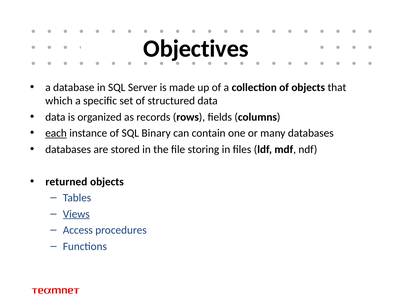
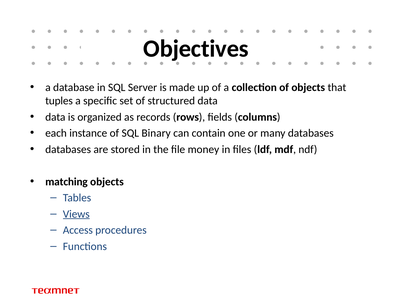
which: which -> tuples
each underline: present -> none
storing: storing -> money
returned: returned -> matching
